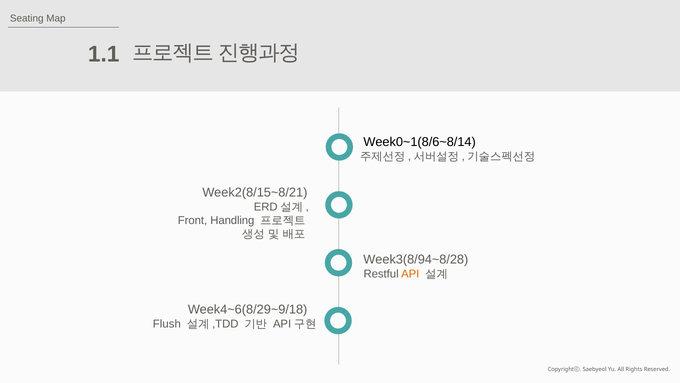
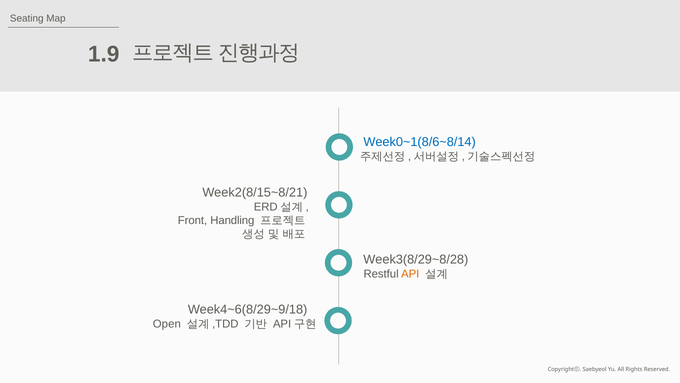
1.1: 1.1 -> 1.9
Week0~1(8/6~8/14 colour: black -> blue
Week3(8/94~8/28: Week3(8/94~8/28 -> Week3(8/29~8/28
Flush: Flush -> Open
